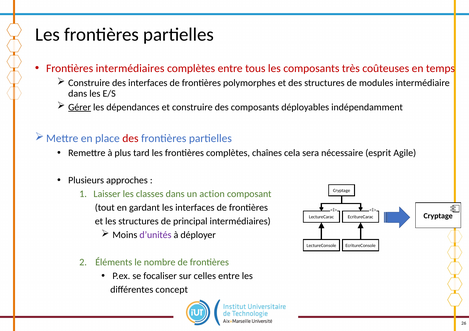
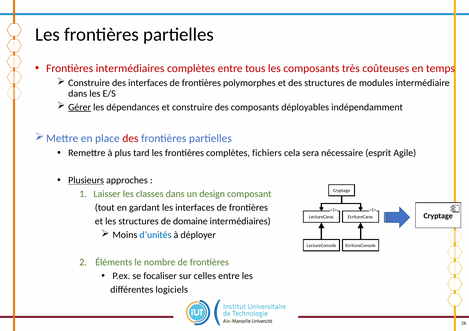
chaînes: chaînes -> fichiers
Plusieurs underline: none -> present
action: action -> design
principal: principal -> domaine
d’unités colour: purple -> blue
concept: concept -> logiciels
